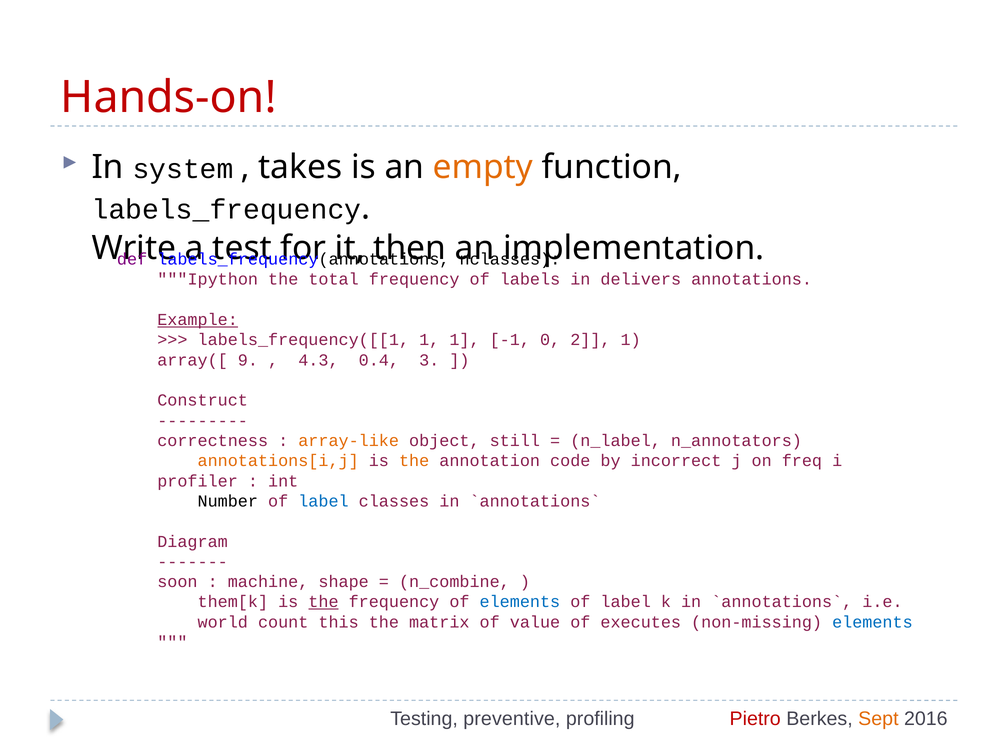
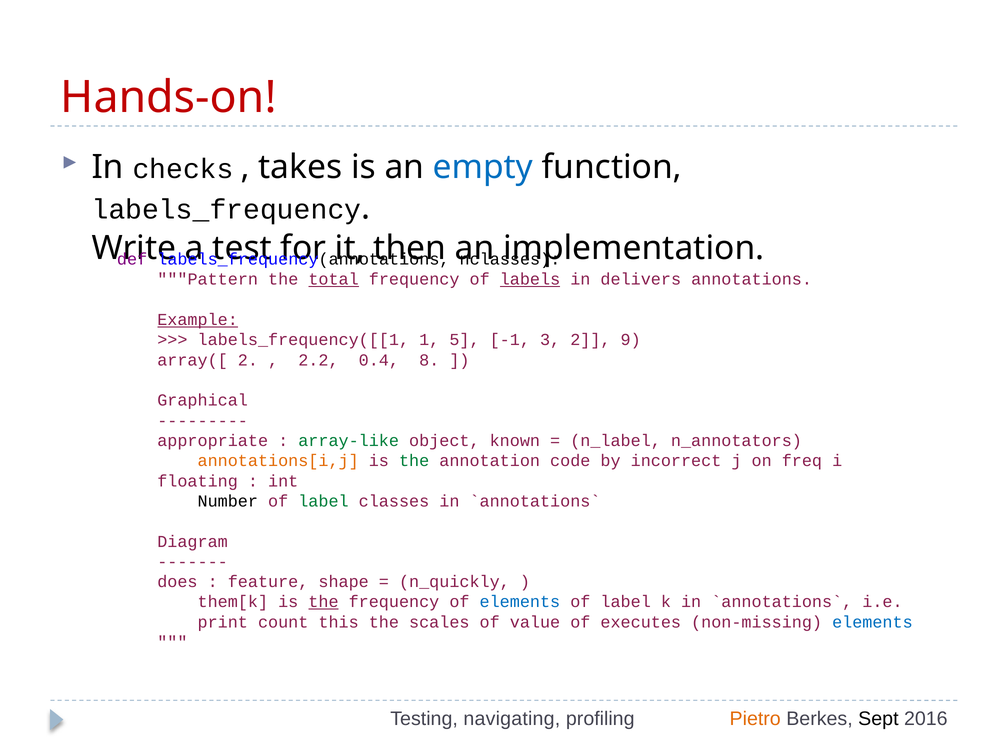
system: system -> checks
empty colour: orange -> blue
Ipython: Ipython -> Pattern
total underline: none -> present
labels underline: none -> present
1 1: 1 -> 5
0: 0 -> 3
2 1: 1 -> 9
array([ 9: 9 -> 2
4.3: 4.3 -> 2.2
3: 3 -> 8
Construct: Construct -> Graphical
correctness: correctness -> appropriate
array-like colour: orange -> green
still: still -> known
the at (414, 461) colour: orange -> green
profiler: profiler -> floating
label at (323, 501) colour: blue -> green
soon: soon -> does
machine: machine -> feature
n_combine: n_combine -> n_quickly
world: world -> print
matrix: matrix -> scales
preventive: preventive -> navigating
Pietro colour: red -> orange
Sept colour: orange -> black
